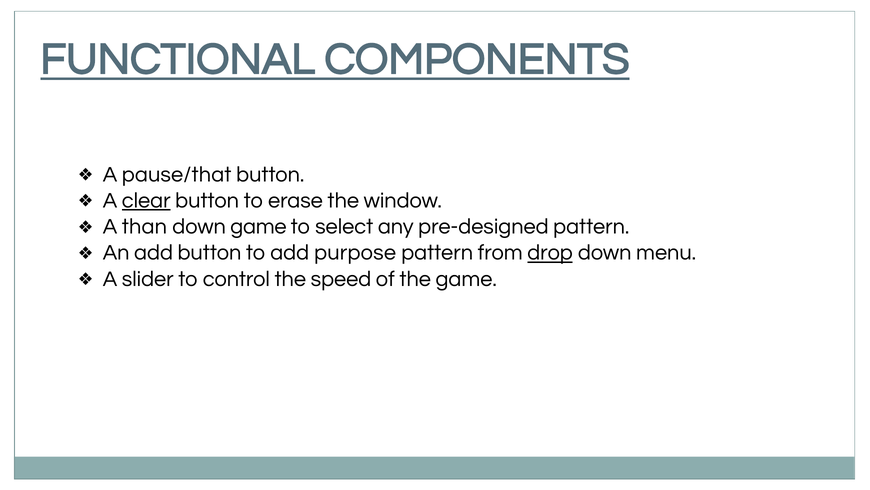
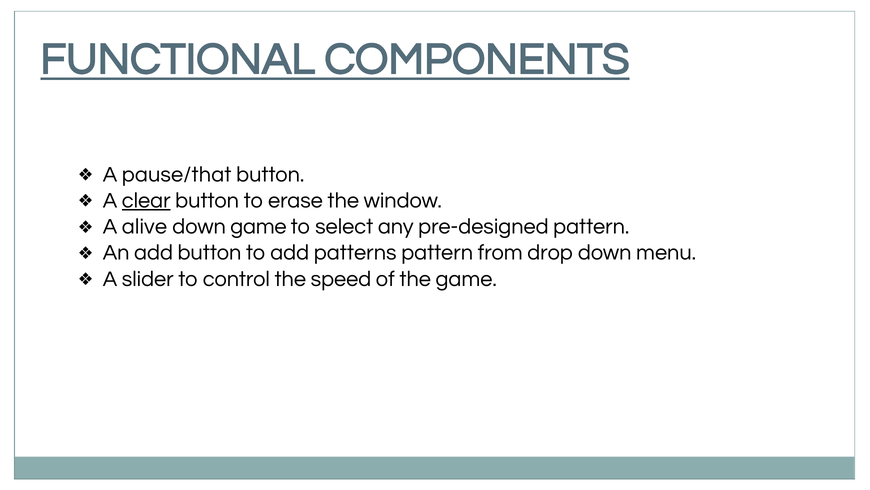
than: than -> alive
purpose: purpose -> patterns
drop underline: present -> none
